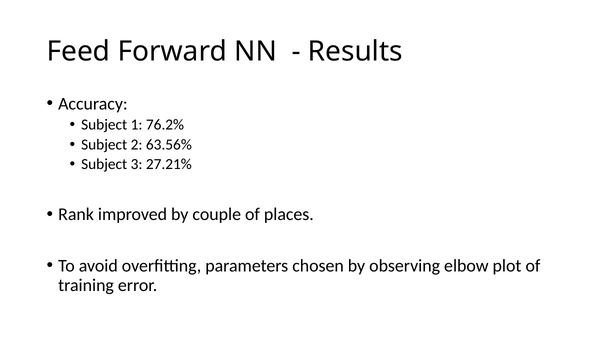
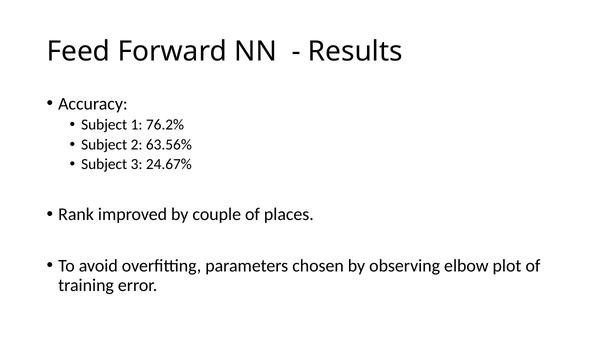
27.21%: 27.21% -> 24.67%
